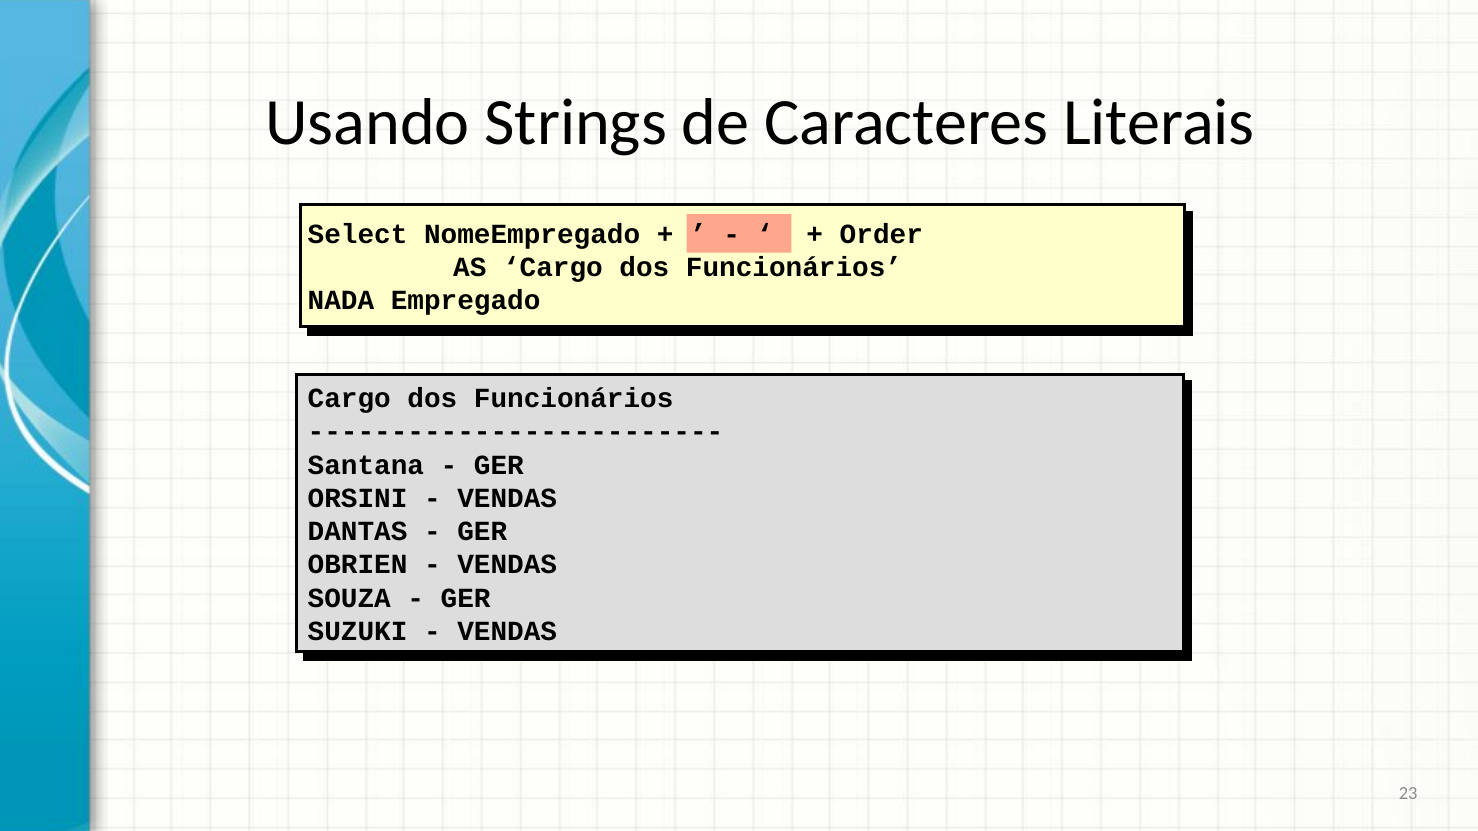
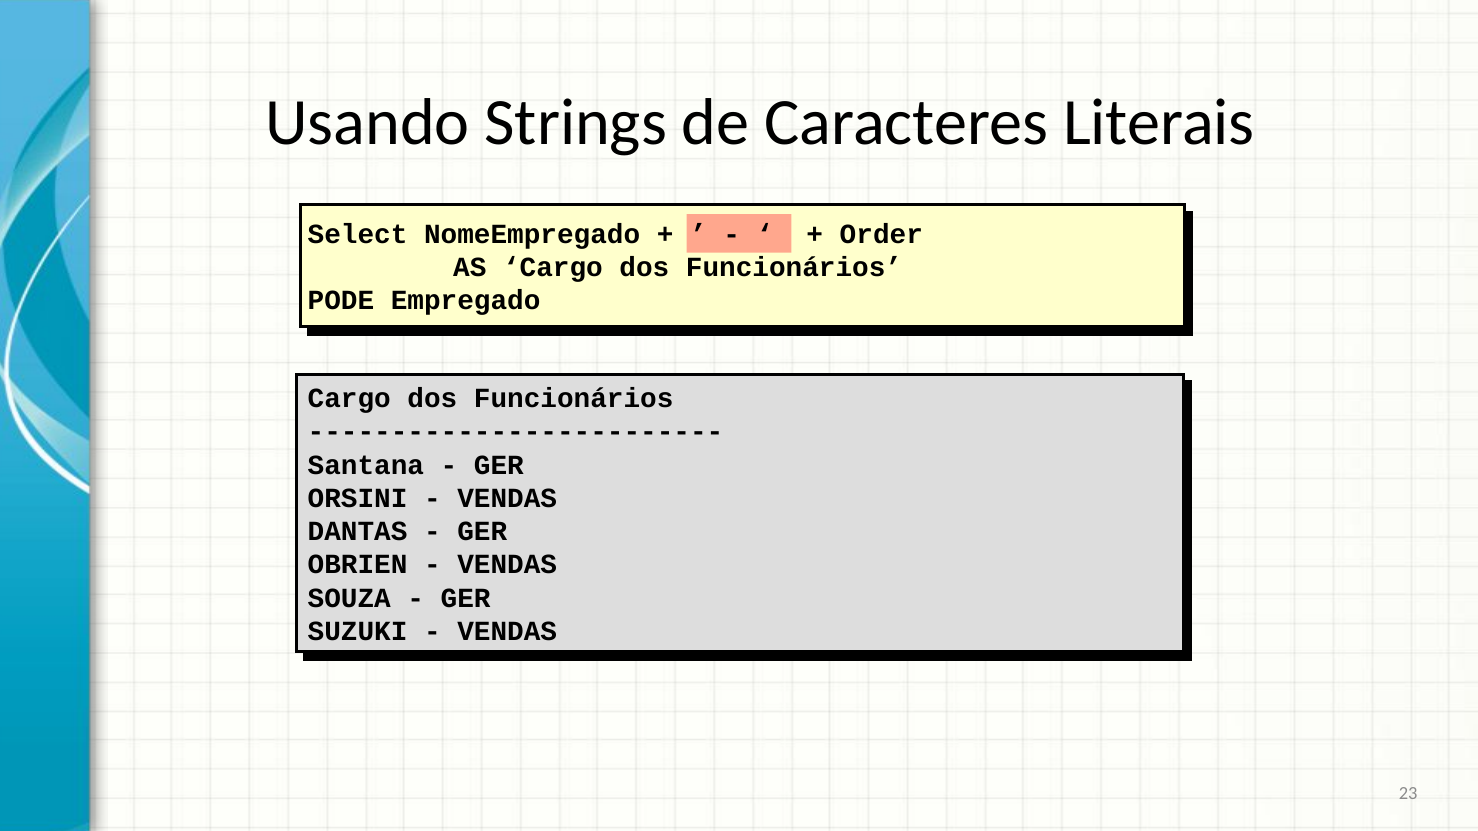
NADA: NADA -> PODE
